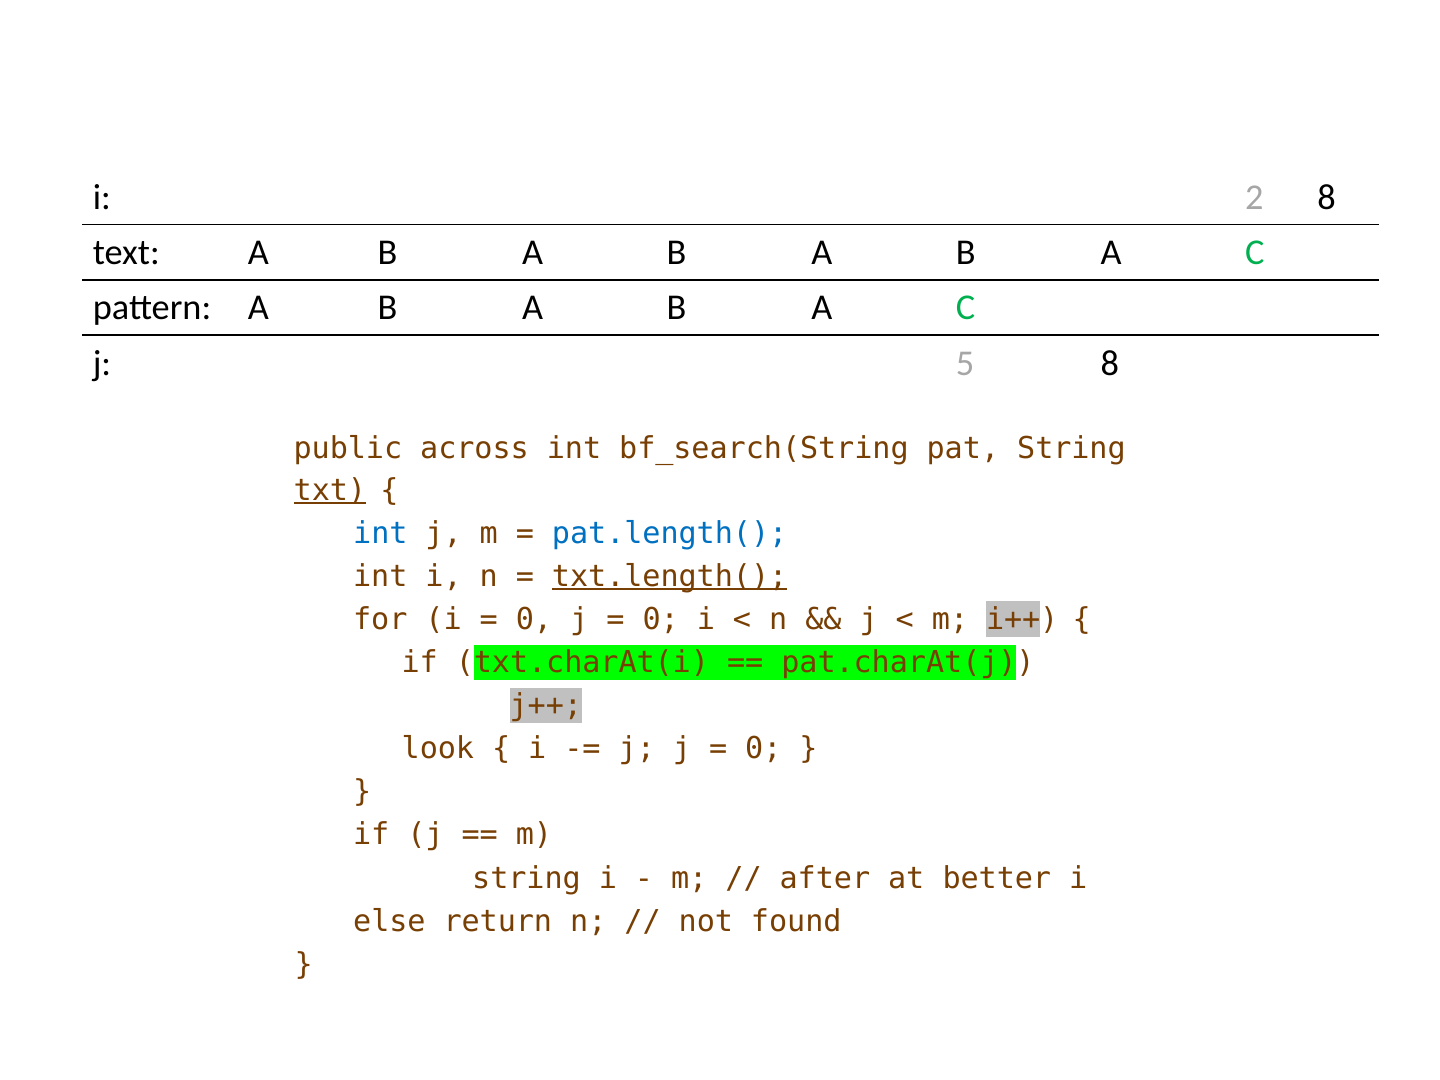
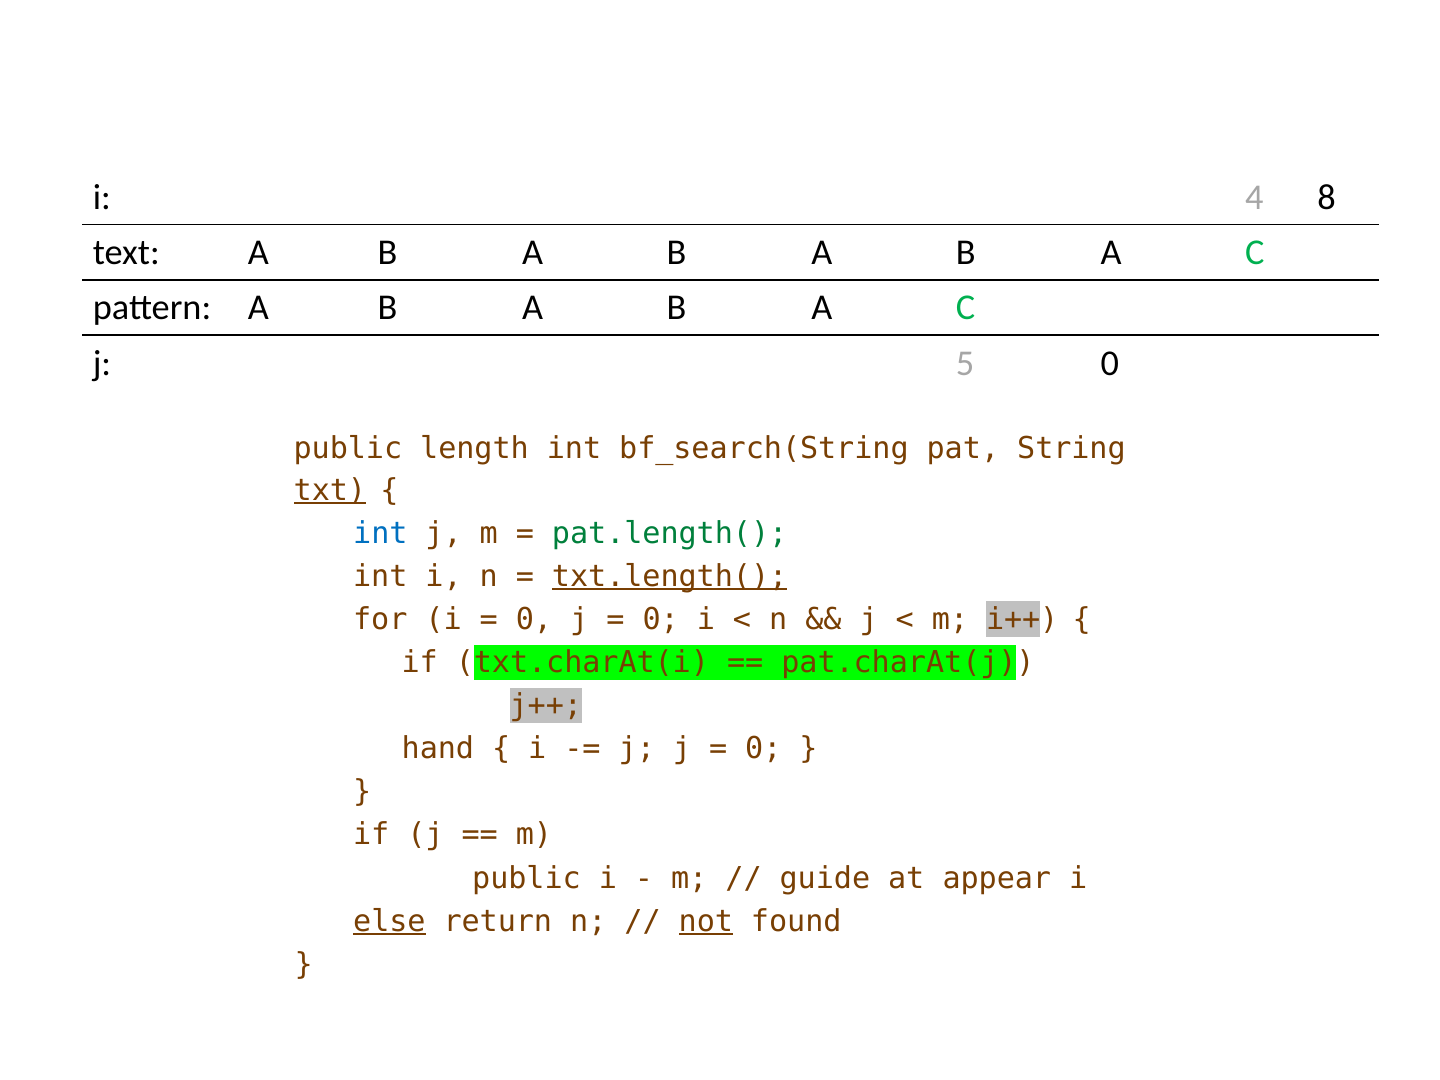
2: 2 -> 4
5 8: 8 -> 0
across: across -> length
pat.length( colour: blue -> green
look: look -> hand
string at (527, 878): string -> public
after: after -> guide
better: better -> appear
else underline: none -> present
not underline: none -> present
